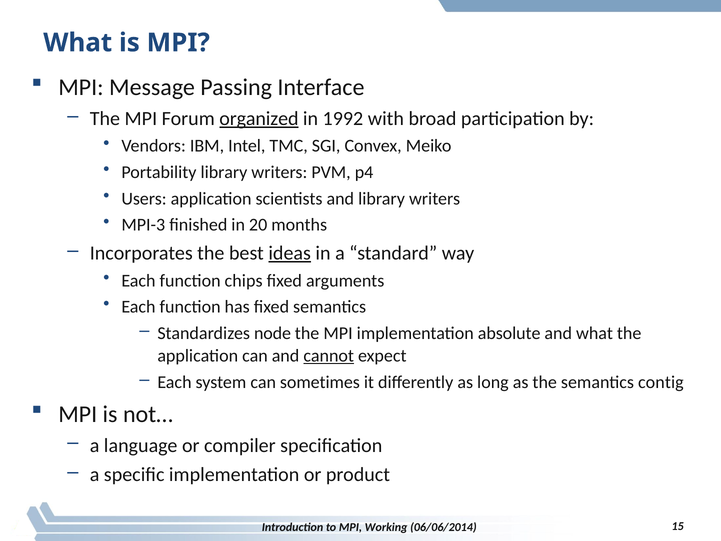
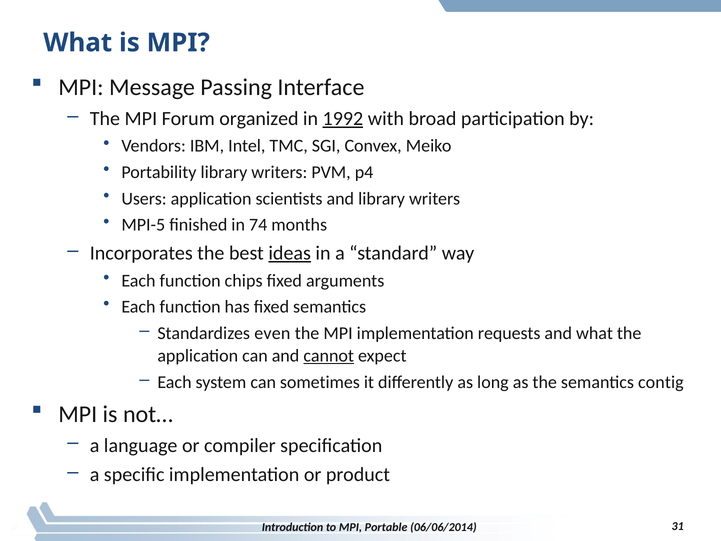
organized underline: present -> none
1992 underline: none -> present
MPI-3: MPI-3 -> MPI-5
20: 20 -> 74
node: node -> even
absolute: absolute -> requests
Working: Working -> Portable
15: 15 -> 31
